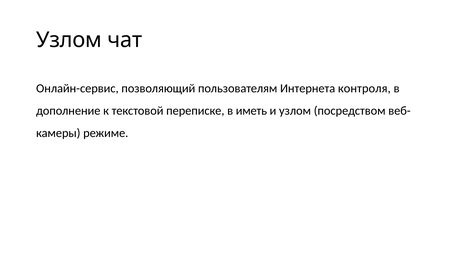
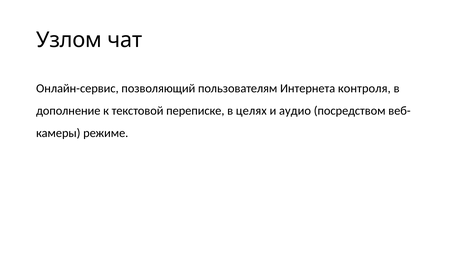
иметь: иметь -> целях
и узлом: узлом -> аудио
